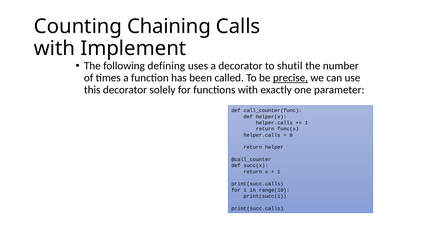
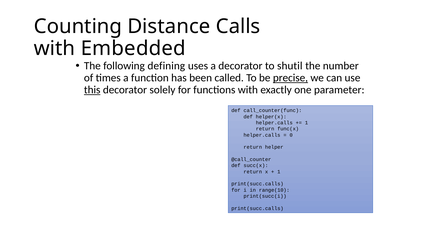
Chaining: Chaining -> Distance
Implement: Implement -> Embedded
this underline: none -> present
